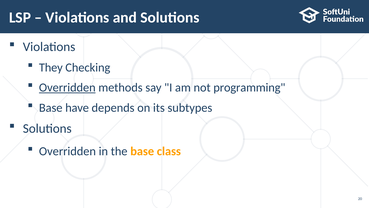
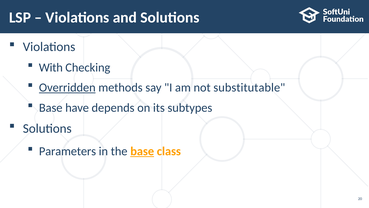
They: They -> With
programming: programming -> substitutable
Overridden at (67, 151): Overridden -> Parameters
base at (142, 151) underline: none -> present
